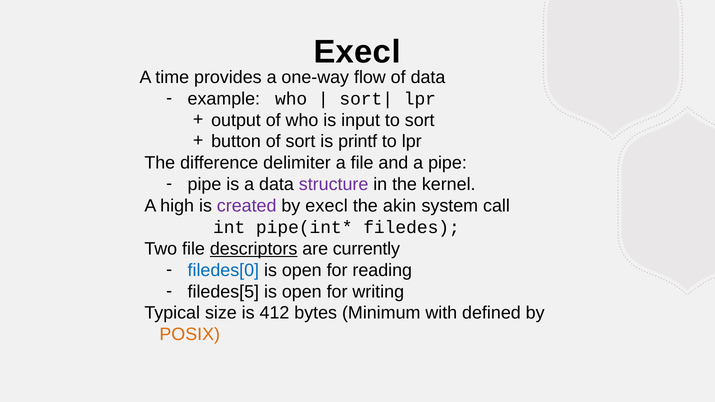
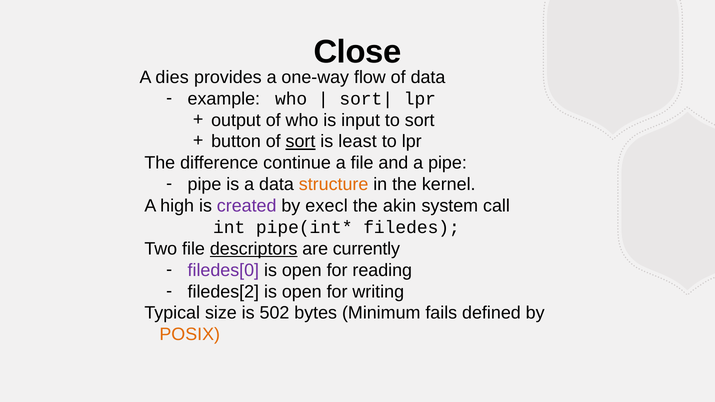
Execl at (357, 52): Execl -> Close
time: time -> dies
sort at (300, 142) underline: none -> present
printf: printf -> least
delimiter: delimiter -> continue
structure colour: purple -> orange
filedes[0 colour: blue -> purple
filedes[5: filedes[5 -> filedes[2
412: 412 -> 502
with: with -> fails
